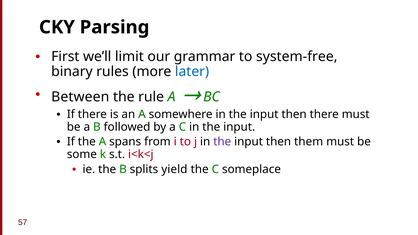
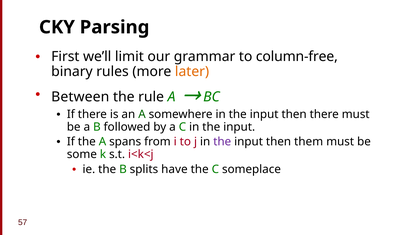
system-free: system-free -> column-free
later colour: blue -> orange
yield: yield -> have
